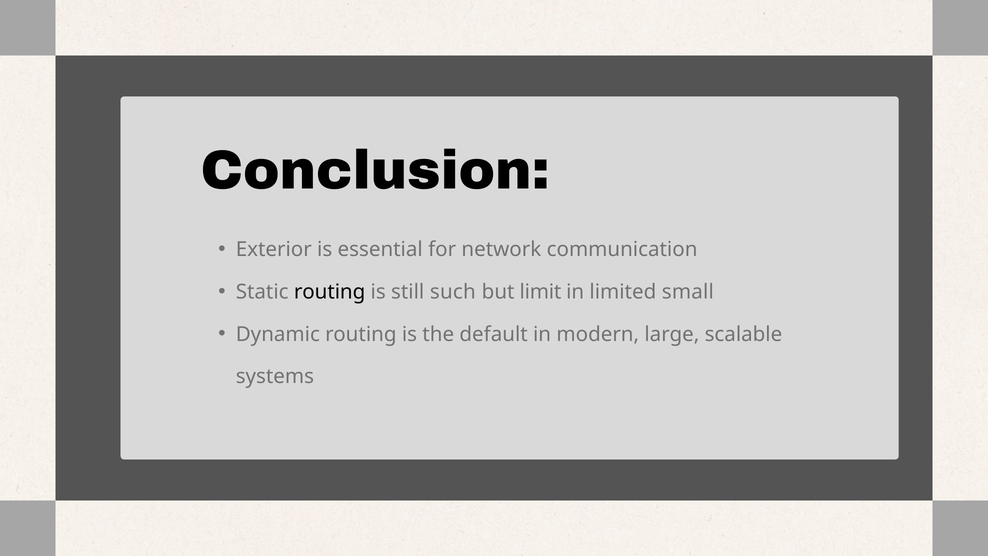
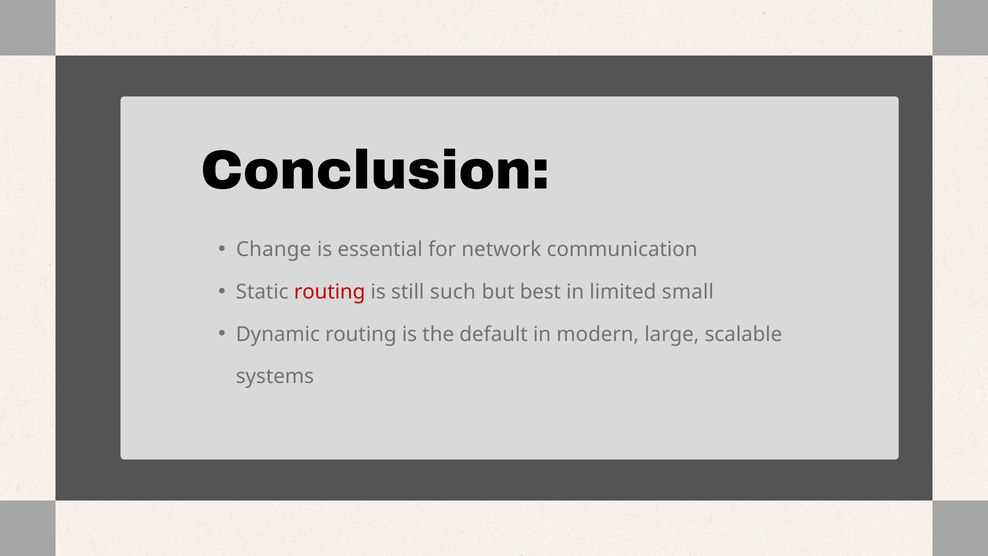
Exterior: Exterior -> Change
routing at (330, 292) colour: black -> red
limit: limit -> best
